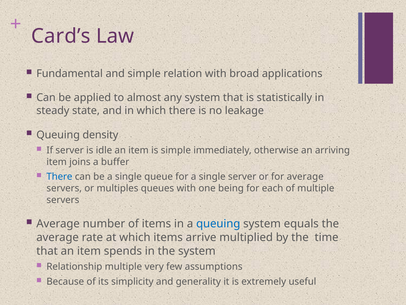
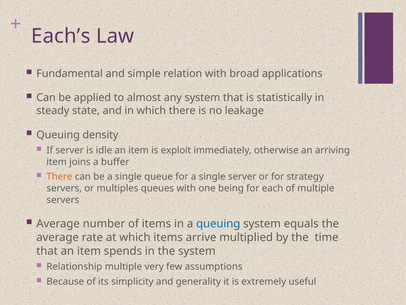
Card’s: Card’s -> Each’s
is simple: simple -> exploit
There at (59, 177) colour: blue -> orange
for average: average -> strategy
